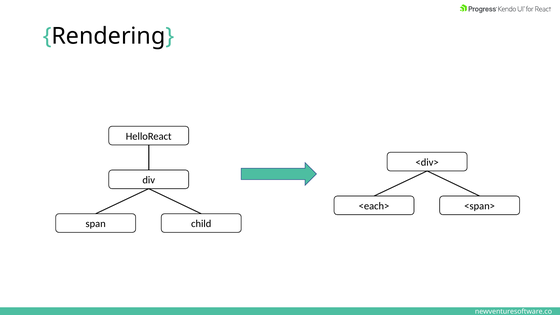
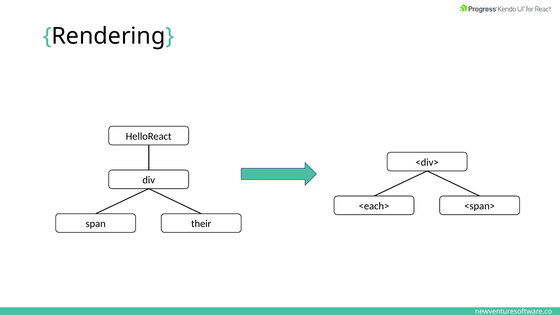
child: child -> their
